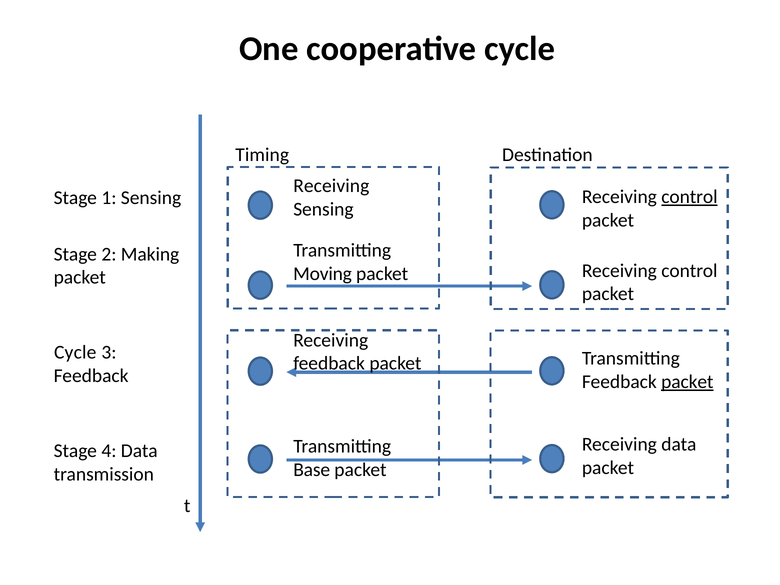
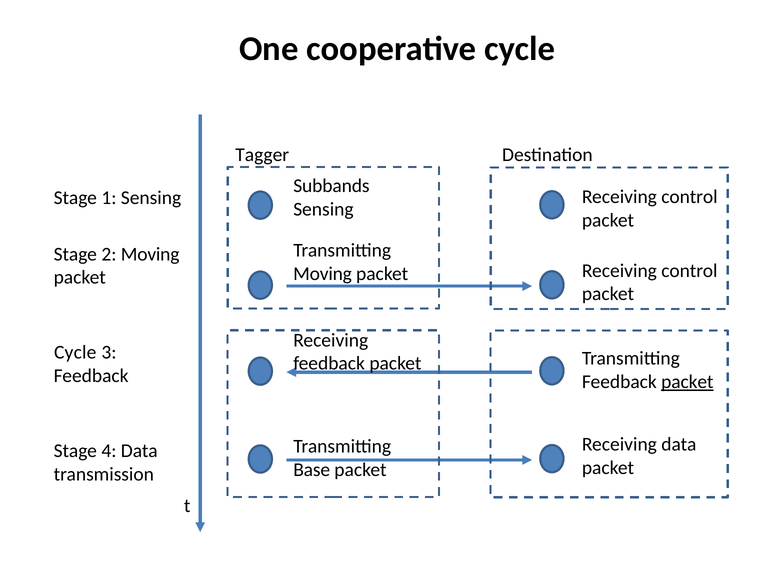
Timing: Timing -> Tagger
Receiving at (331, 186): Receiving -> Subbands
control at (689, 197) underline: present -> none
2 Making: Making -> Moving
